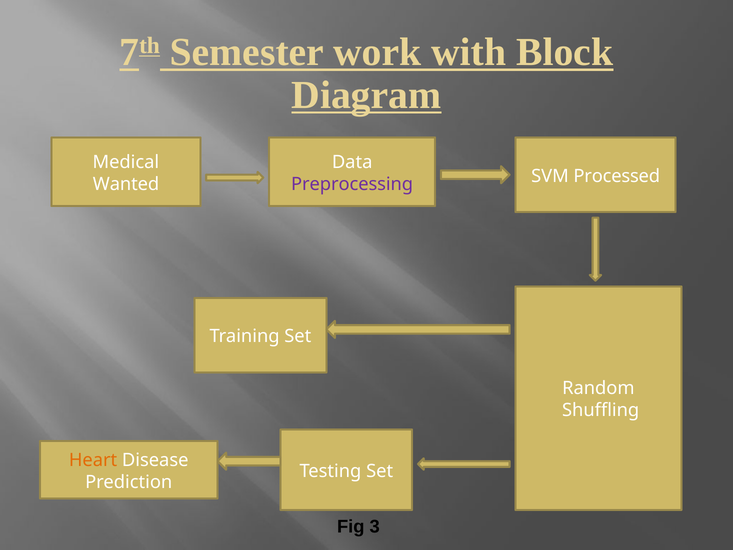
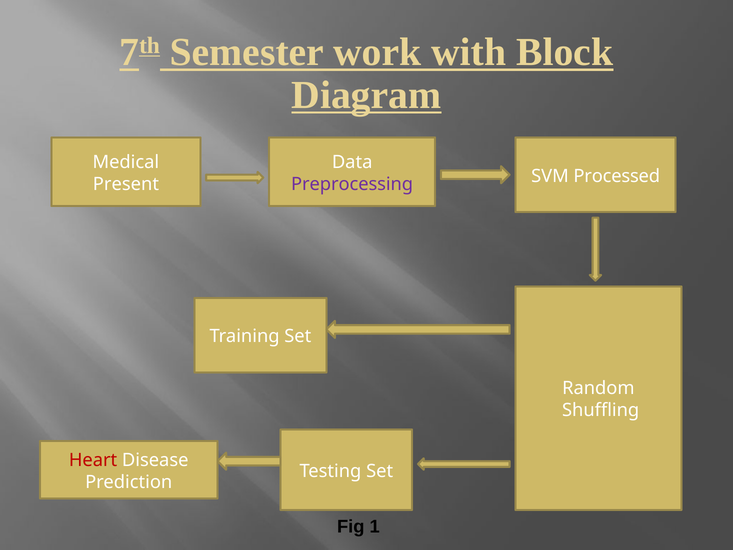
Wanted: Wanted -> Present
Heart colour: orange -> red
3: 3 -> 1
